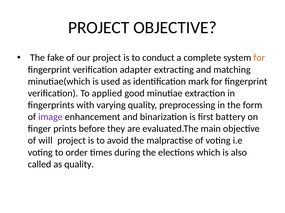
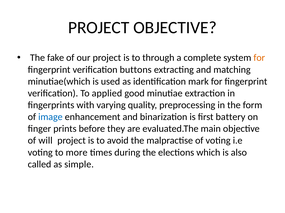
conduct: conduct -> through
adapter: adapter -> buttons
image colour: purple -> blue
order: order -> more
as quality: quality -> simple
